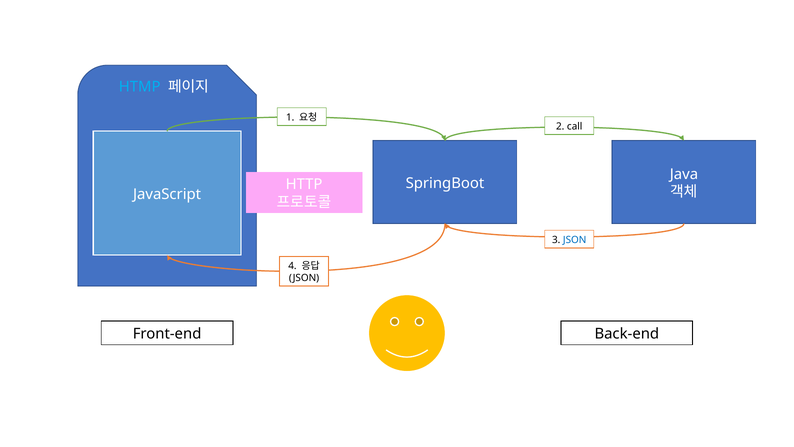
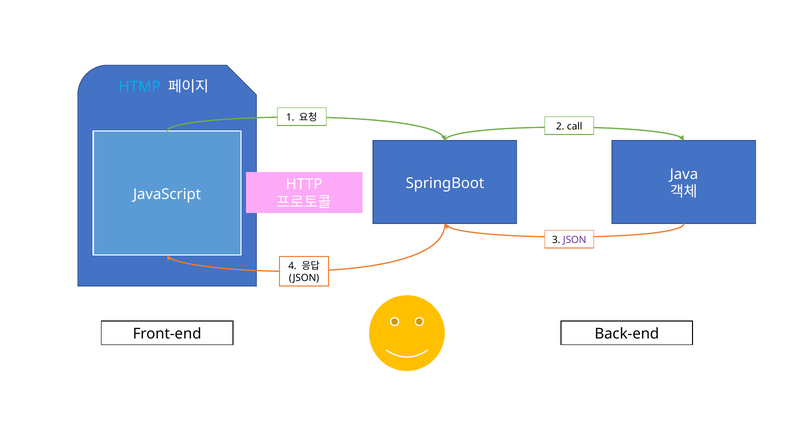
JSON at (575, 240) colour: blue -> purple
